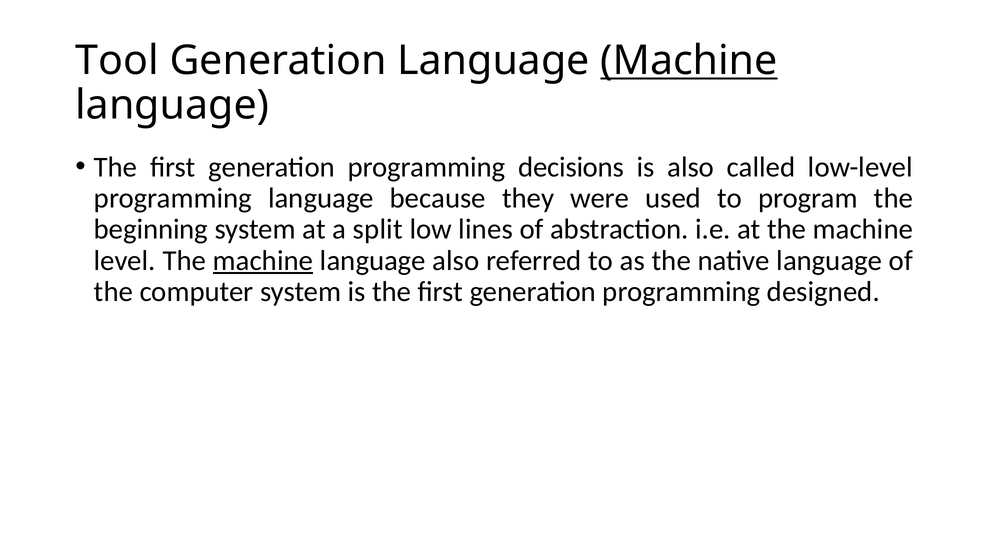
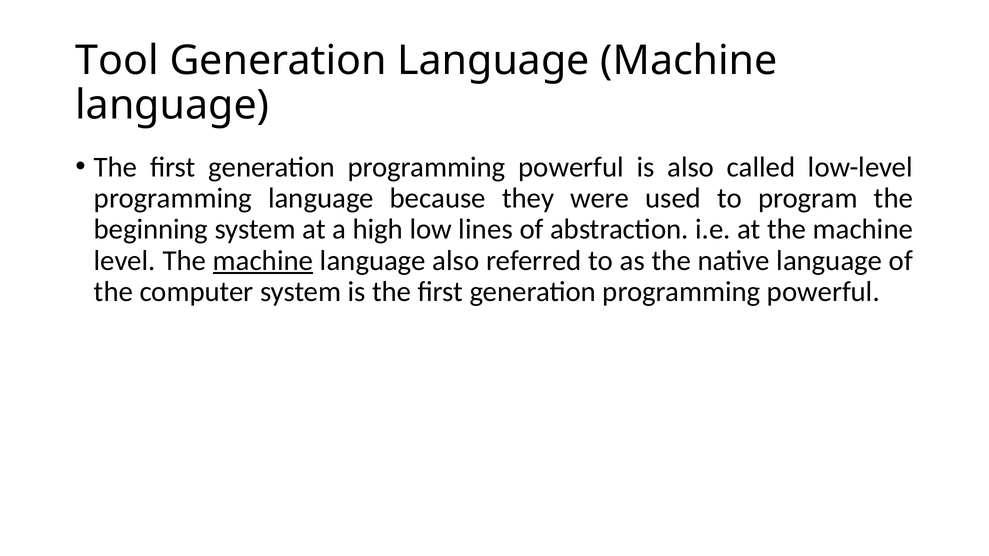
Machine at (689, 61) underline: present -> none
decisions at (571, 167): decisions -> powerful
split: split -> high
designed at (823, 292): designed -> powerful
